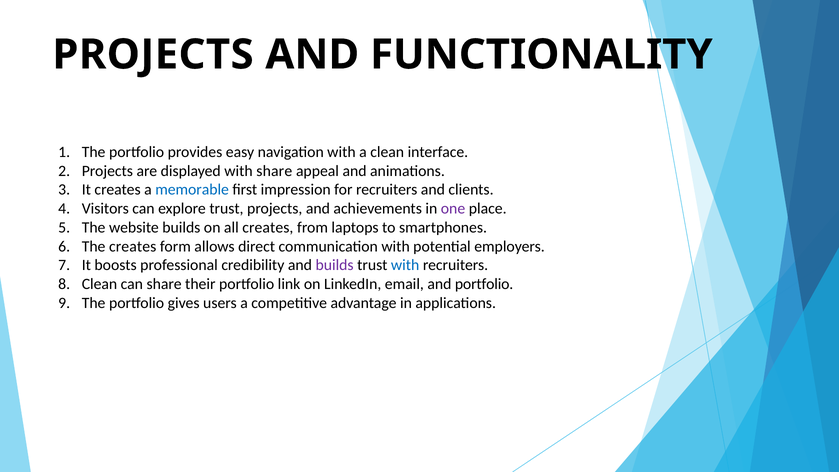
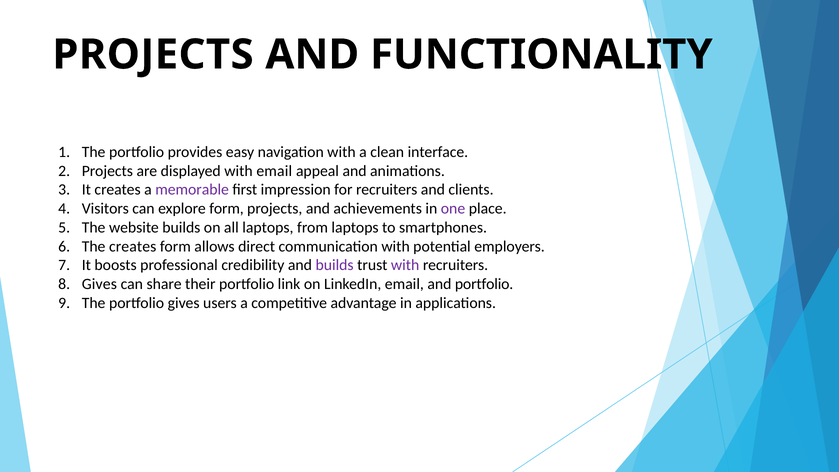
with share: share -> email
memorable colour: blue -> purple
explore trust: trust -> form
all creates: creates -> laptops
with at (405, 265) colour: blue -> purple
Clean at (99, 284): Clean -> Gives
